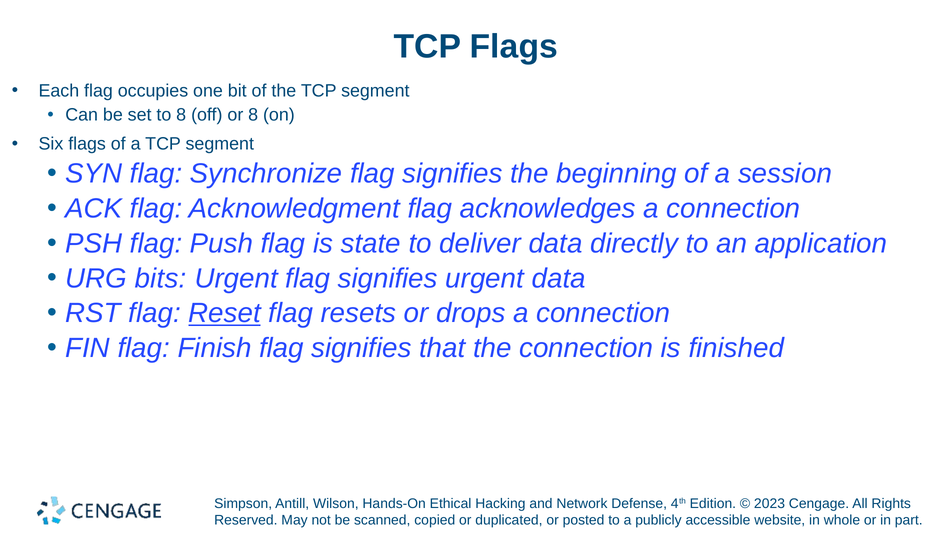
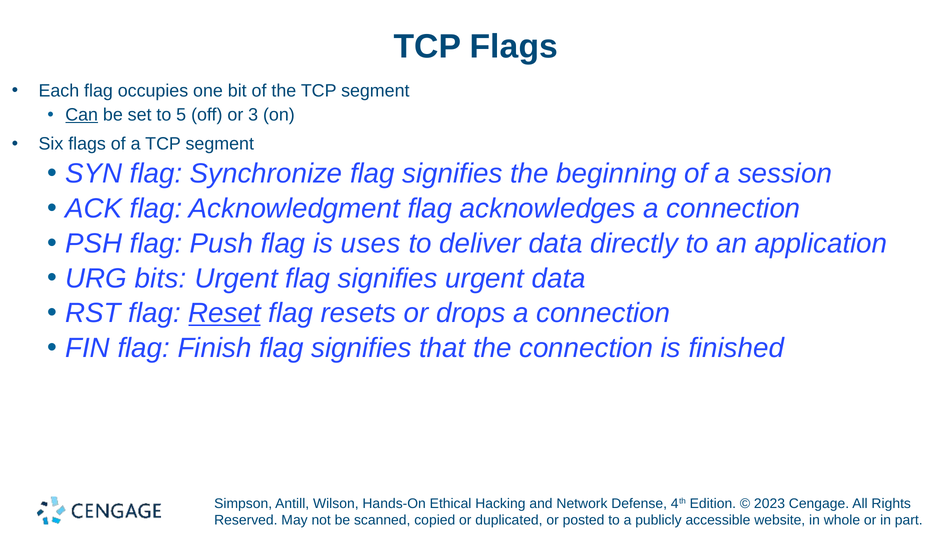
Can underline: none -> present
to 8: 8 -> 5
or 8: 8 -> 3
state: state -> uses
